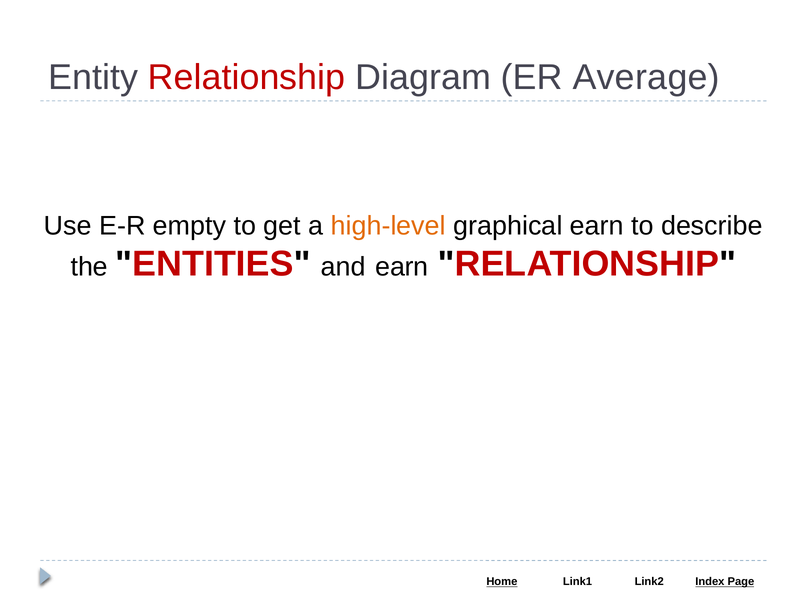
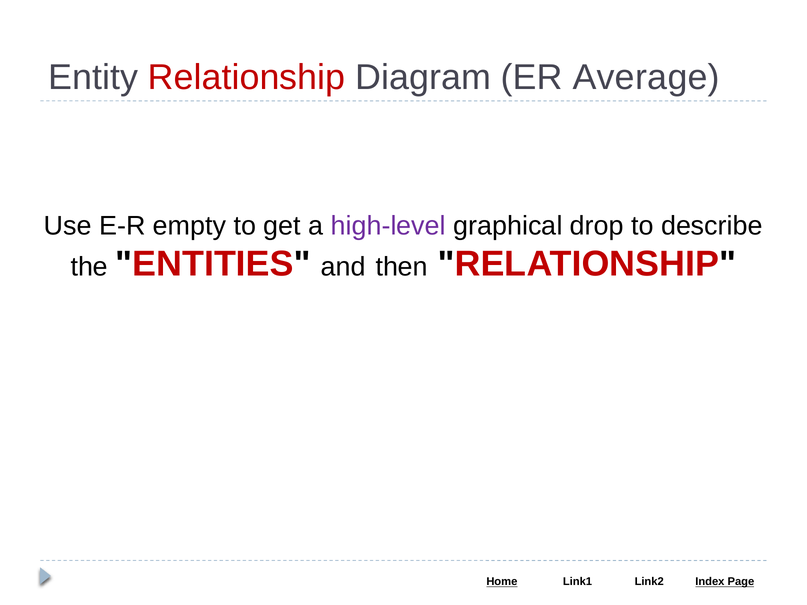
high-level colour: orange -> purple
graphical earn: earn -> drop
and earn: earn -> then
